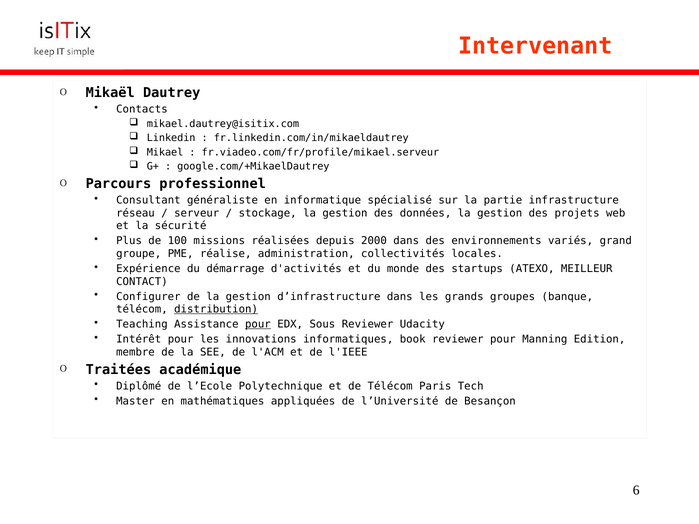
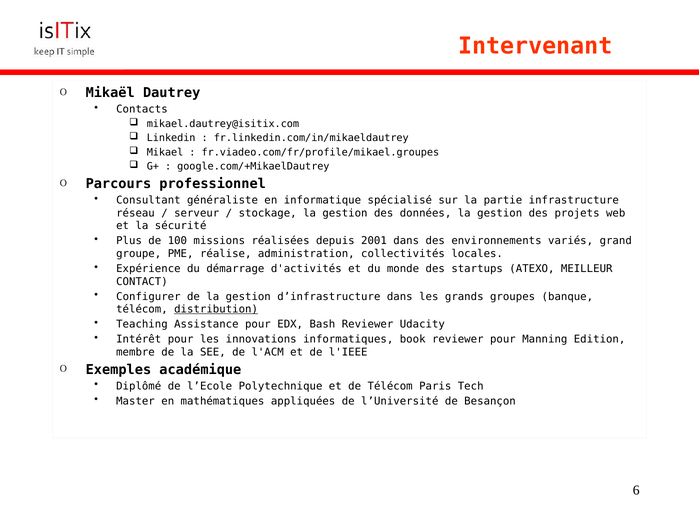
fr.viadeo.com/fr/profile/mikael.serveur: fr.viadeo.com/fr/profile/mikael.serveur -> fr.viadeo.com/fr/profile/mikael.groupes
2000: 2000 -> 2001
pour at (258, 324) underline: present -> none
Sous: Sous -> Bash
Traitées: Traitées -> Exemples
